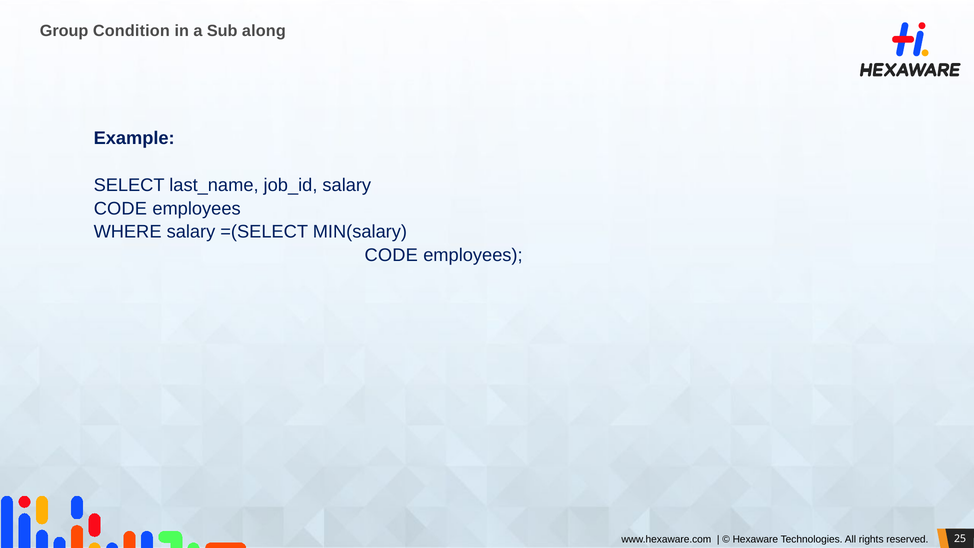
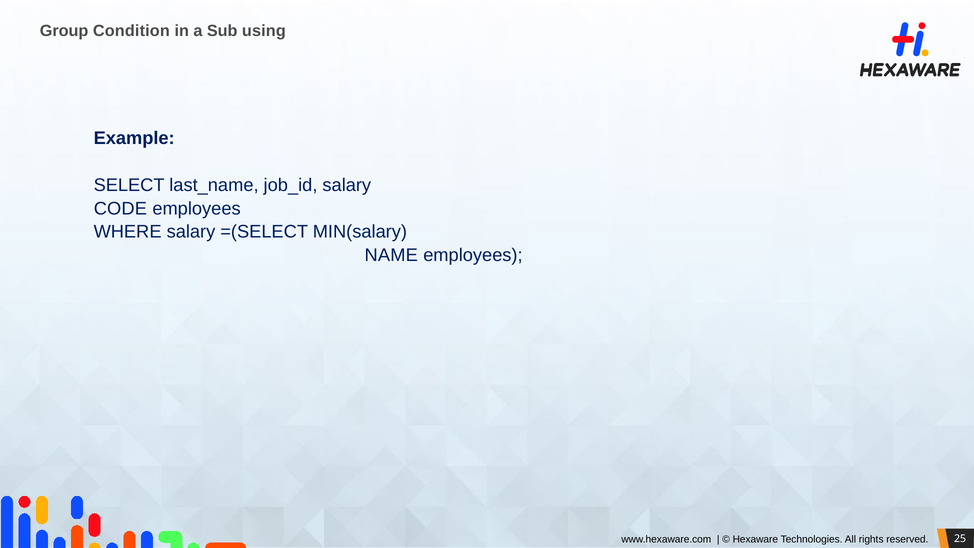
along: along -> using
CODE at (391, 255): CODE -> NAME
